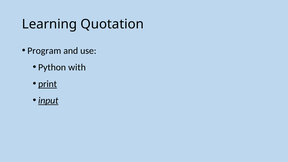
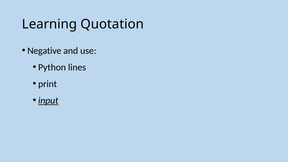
Program: Program -> Negative
with: with -> lines
print underline: present -> none
